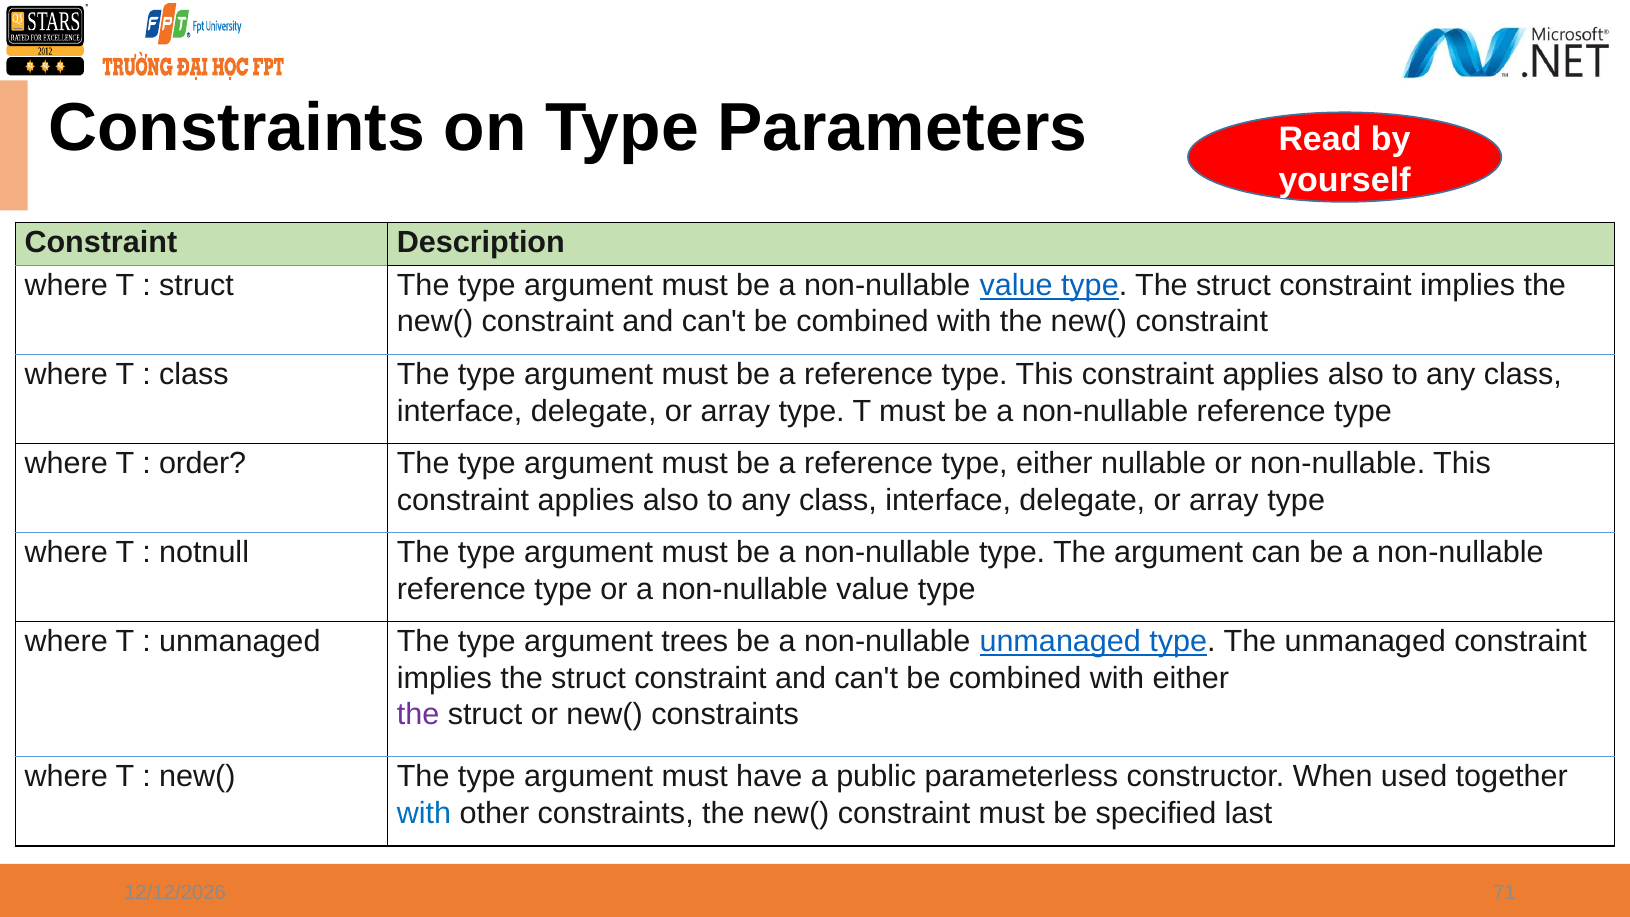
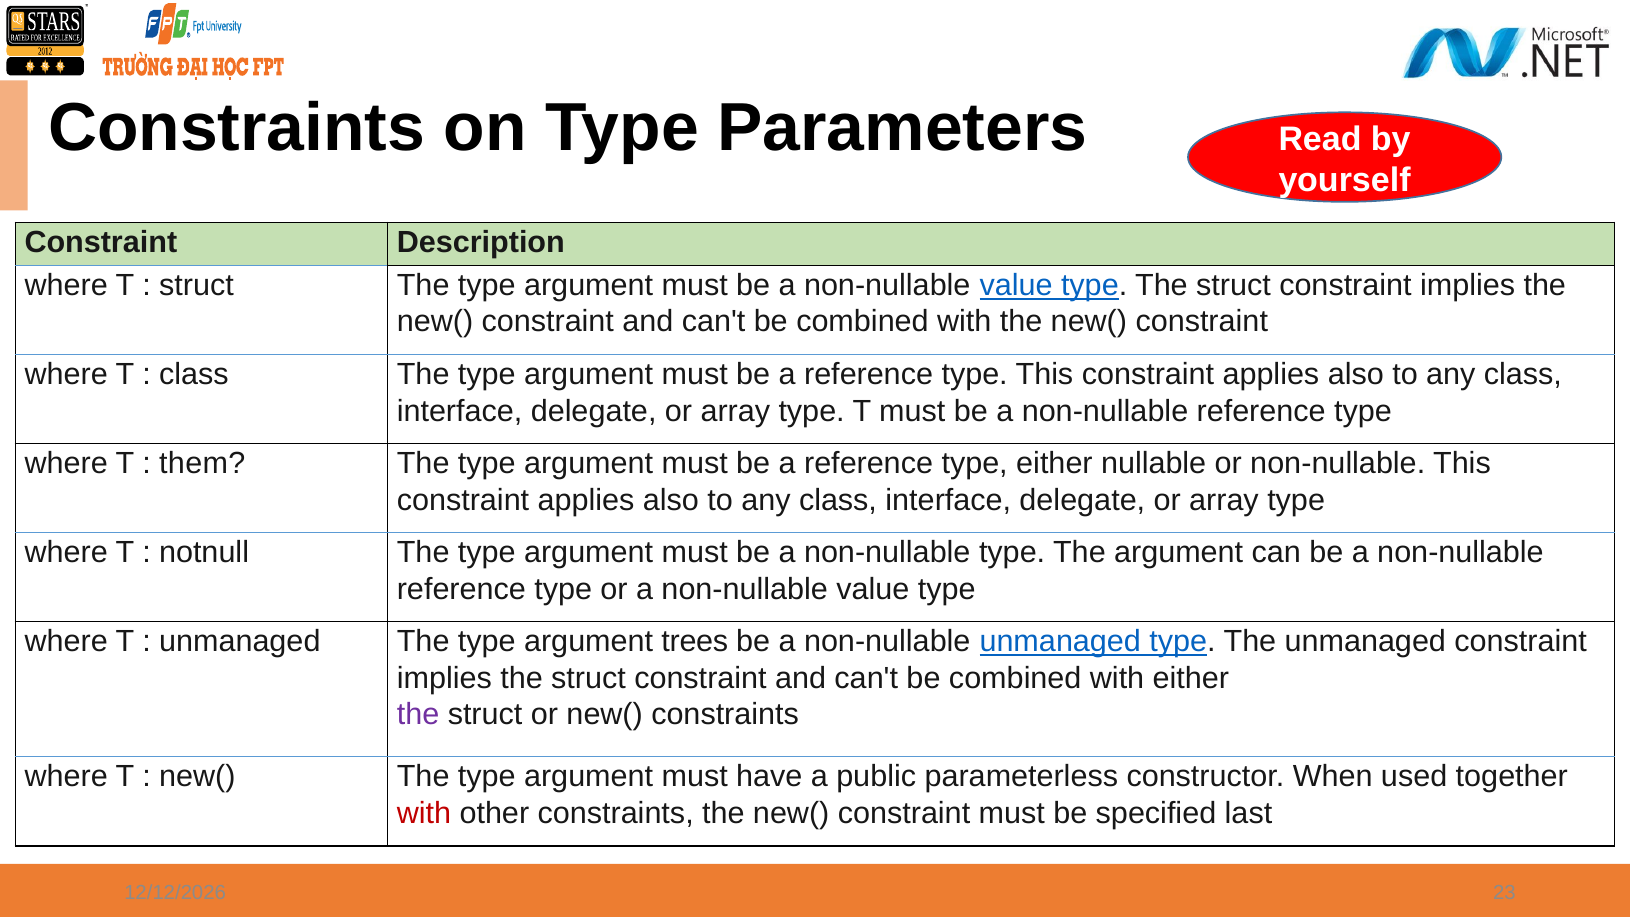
order: order -> them
with at (424, 813) colour: blue -> red
71: 71 -> 23
